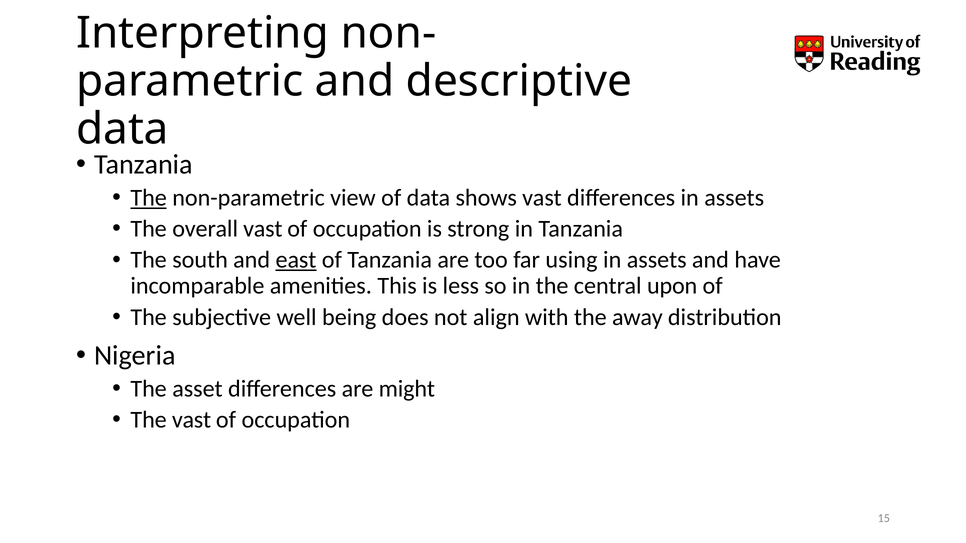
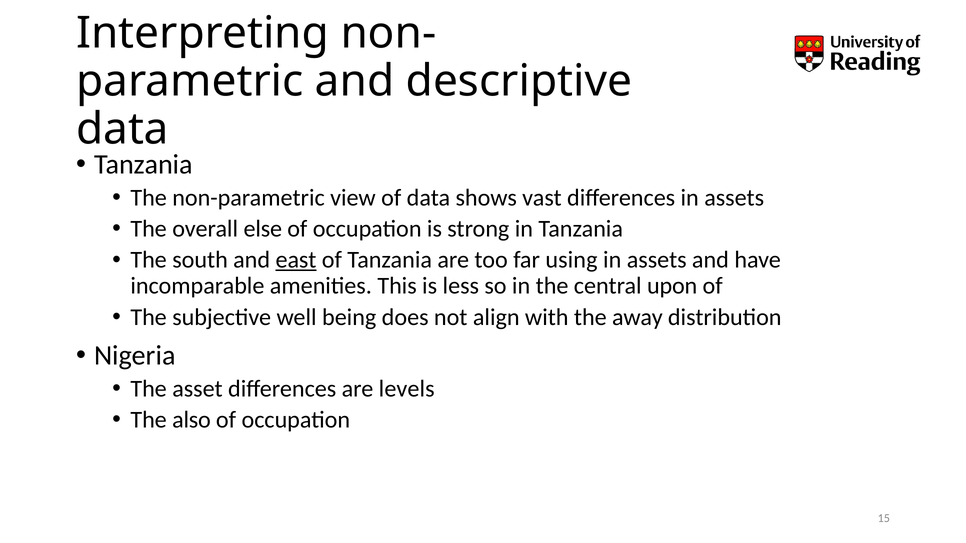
The at (149, 198) underline: present -> none
overall vast: vast -> else
might: might -> levels
The vast: vast -> also
